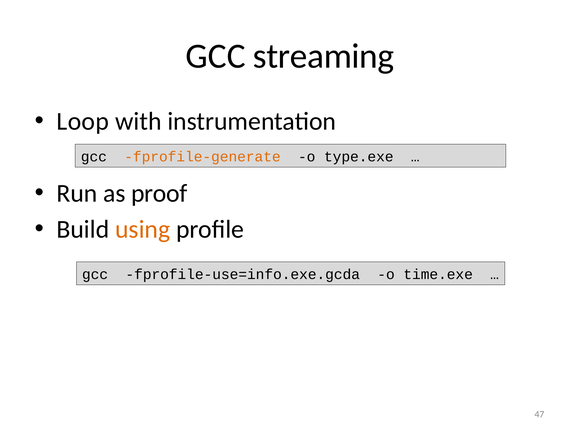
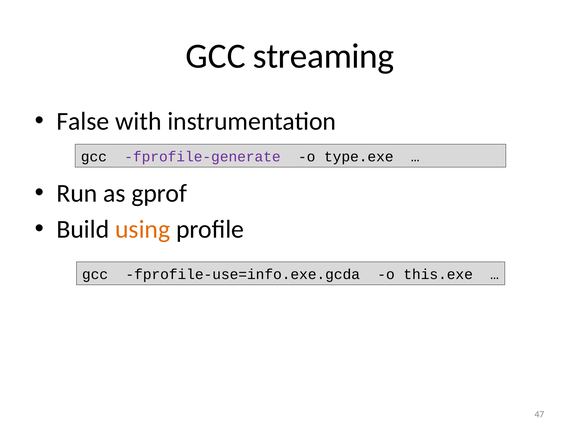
Loop: Loop -> False
fprofile-generate colour: orange -> purple
proof: proof -> gprof
time.exe: time.exe -> this.exe
